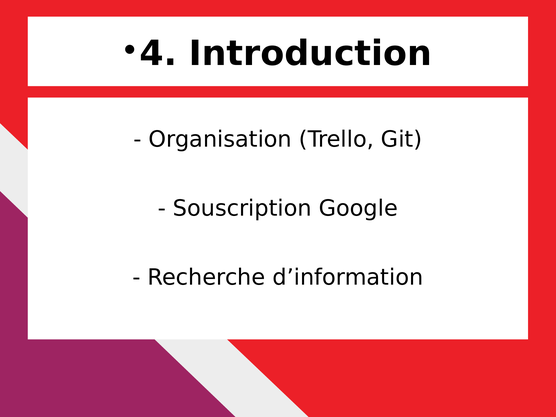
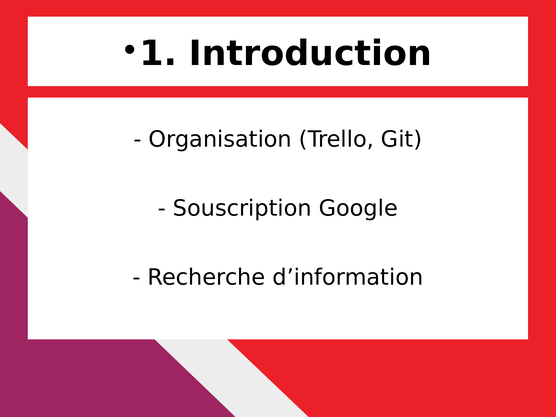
4: 4 -> 1
